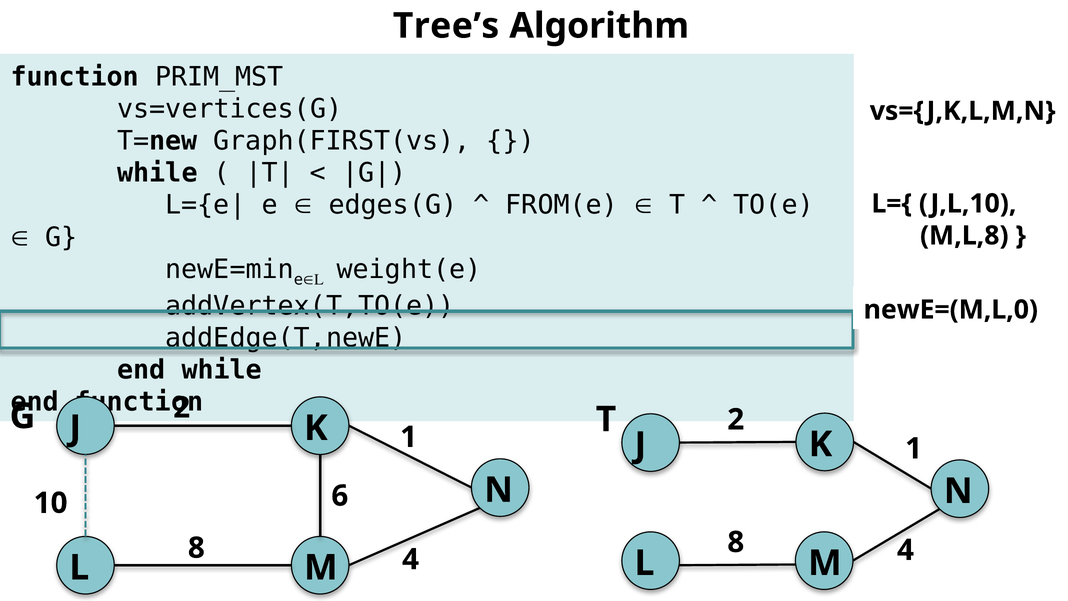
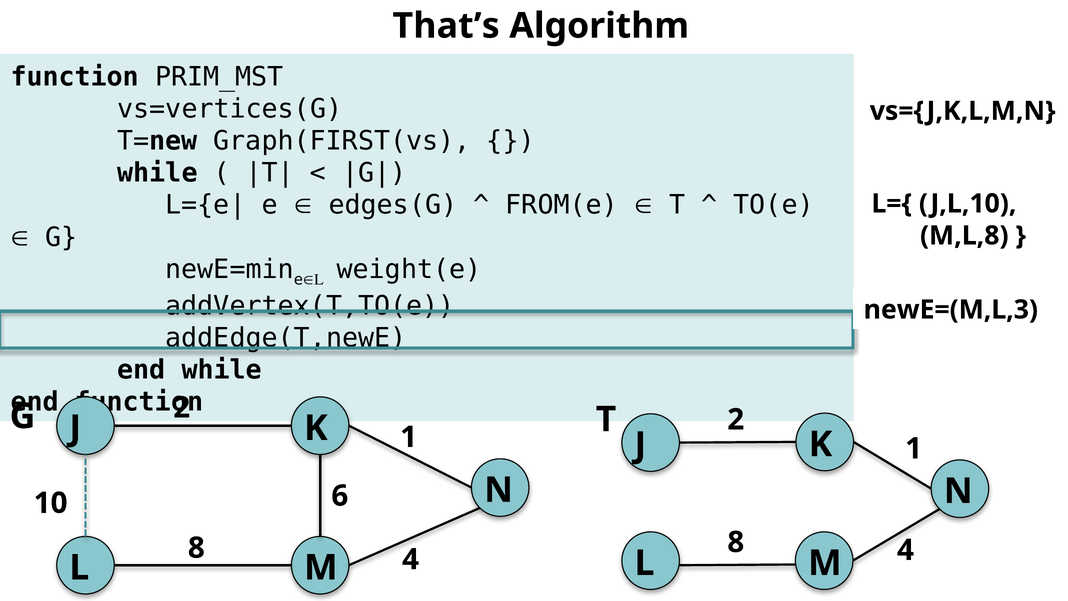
Tree’s: Tree’s -> That’s
newE=(M,L,0: newE=(M,L,0 -> newE=(M,L,3
